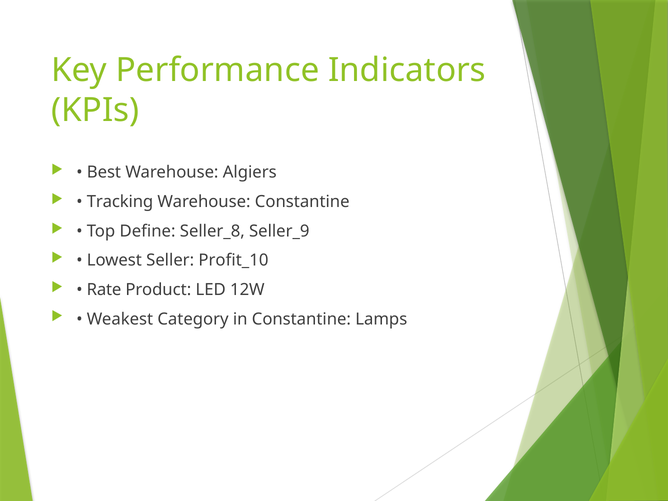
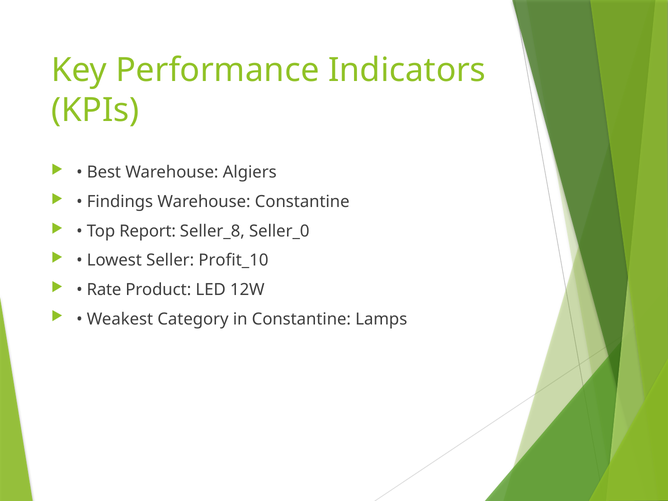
Tracking: Tracking -> Findings
Define: Define -> Report
Seller_9: Seller_9 -> Seller_0
